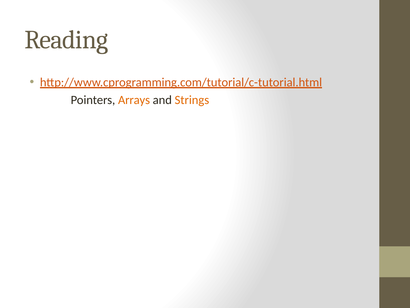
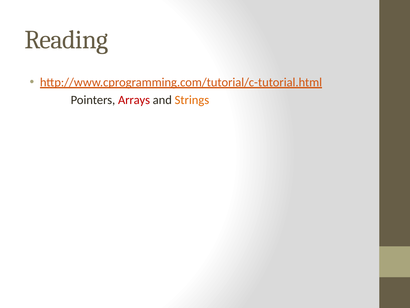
Arrays colour: orange -> red
